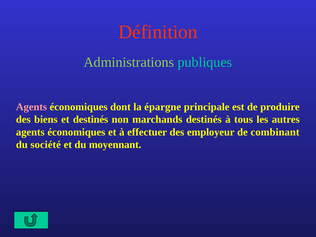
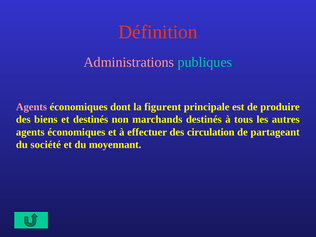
Administrations colour: light green -> pink
épargne: épargne -> figurent
employeur: employeur -> circulation
combinant: combinant -> partageant
